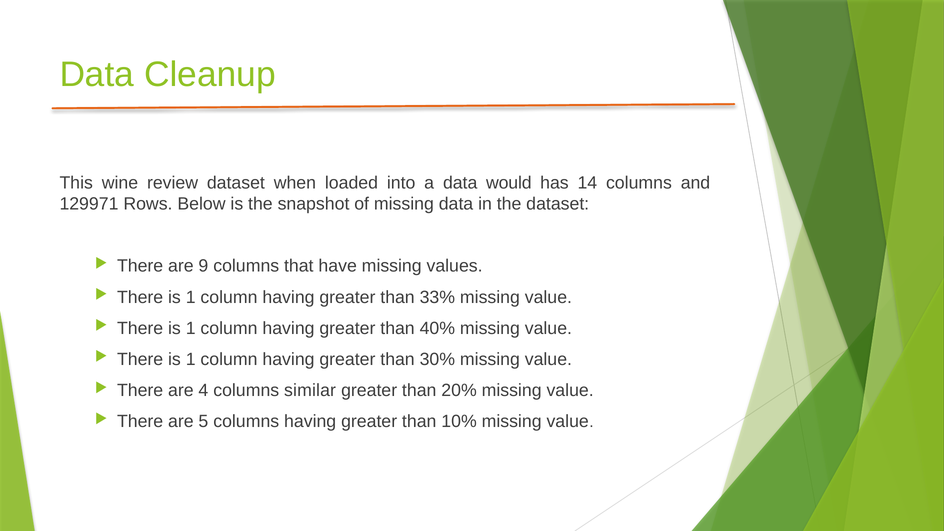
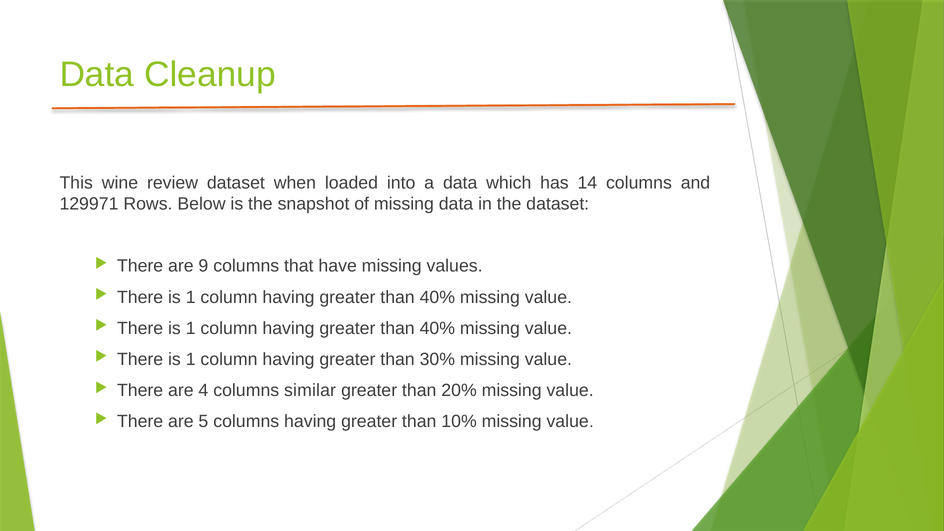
would: would -> which
33% at (437, 297): 33% -> 40%
